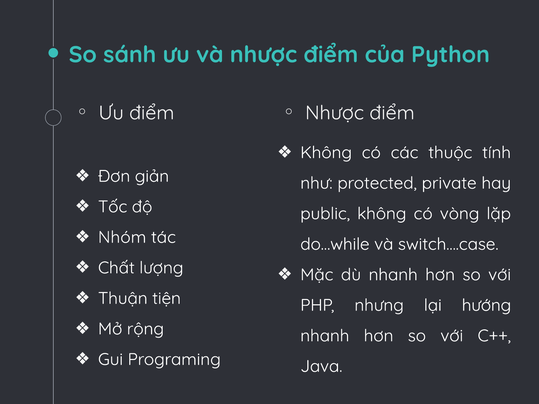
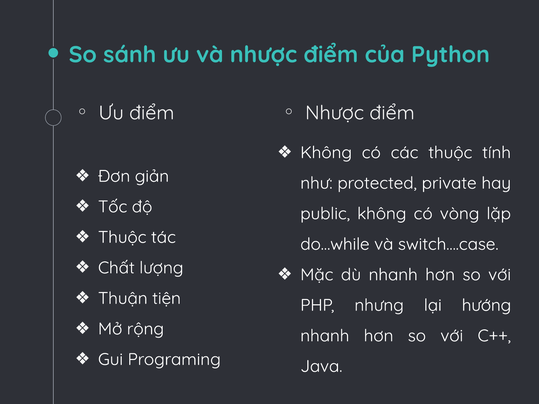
Nhóm at (122, 237): Nhóm -> Thuộc
